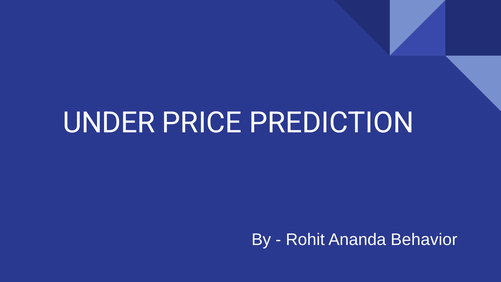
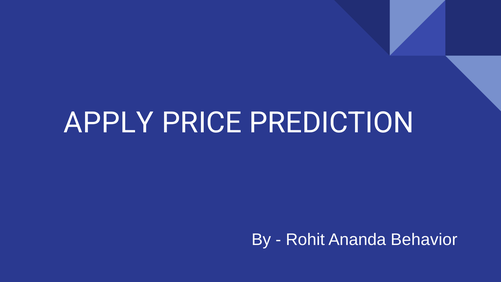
UNDER: UNDER -> APPLY
